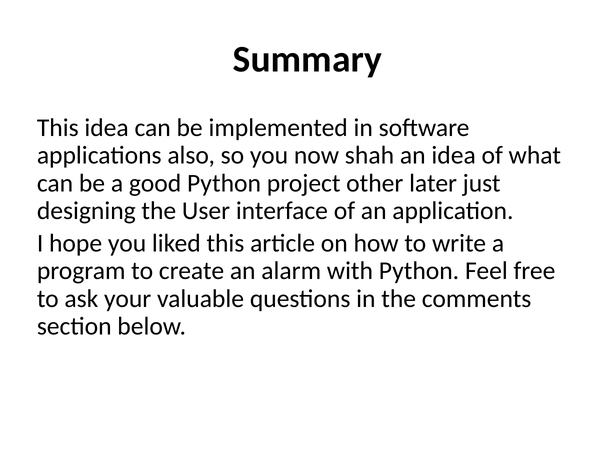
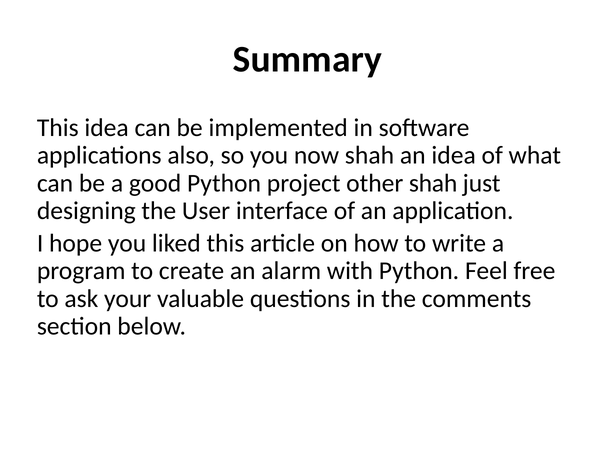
other later: later -> shah
